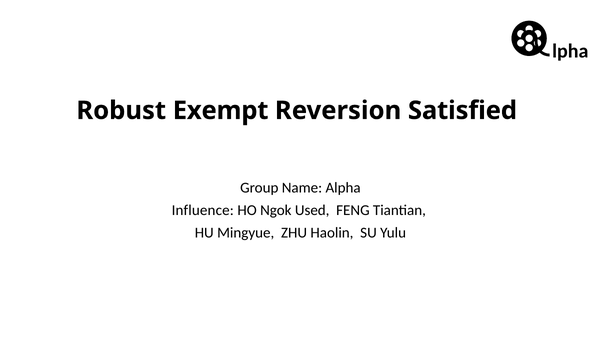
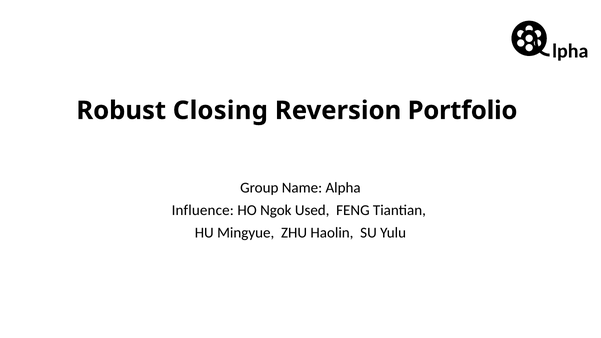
Exempt: Exempt -> Closing
Satisfied: Satisfied -> Portfolio
